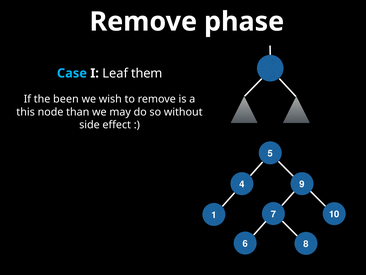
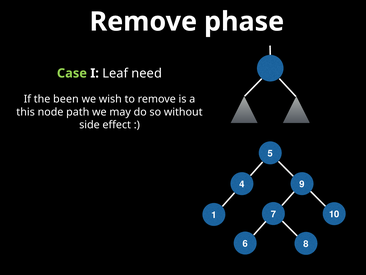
Case colour: light blue -> light green
them: them -> need
than: than -> path
